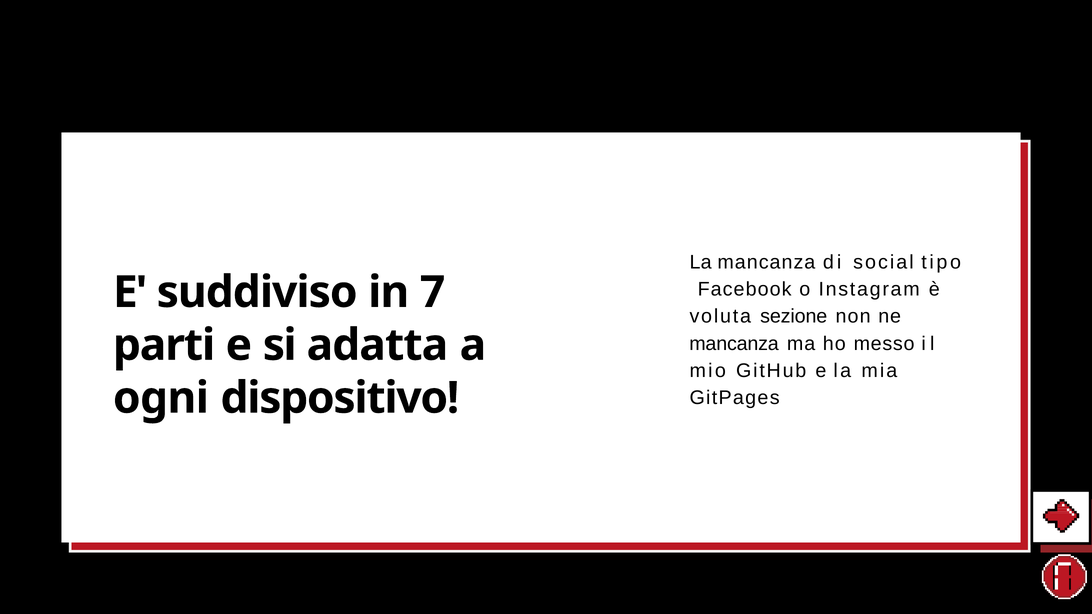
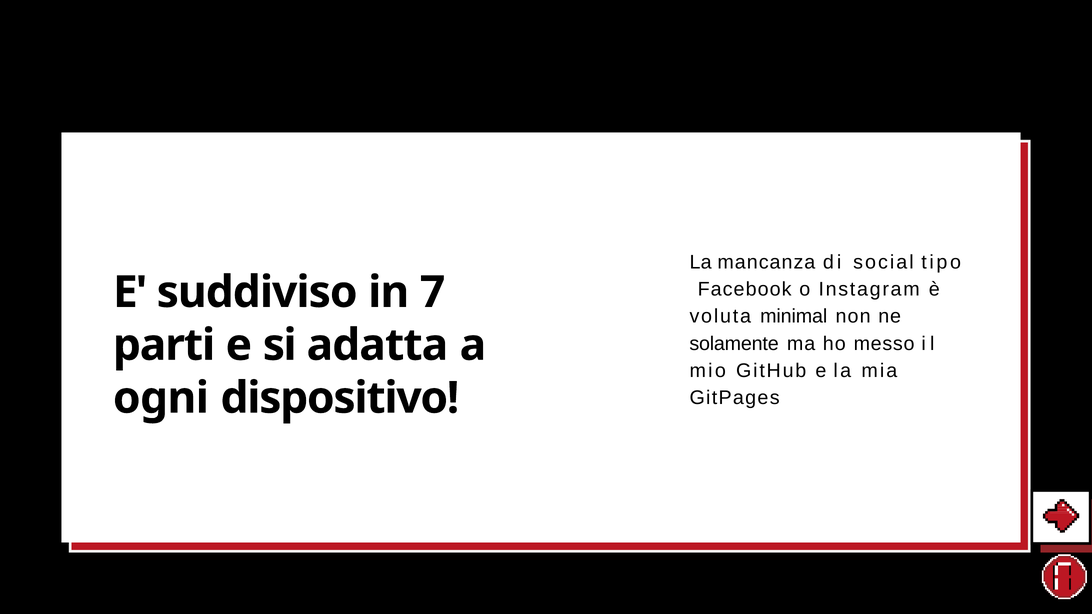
sezione: sezione -> minimal
mancanza at (734, 344): mancanza -> solamente
